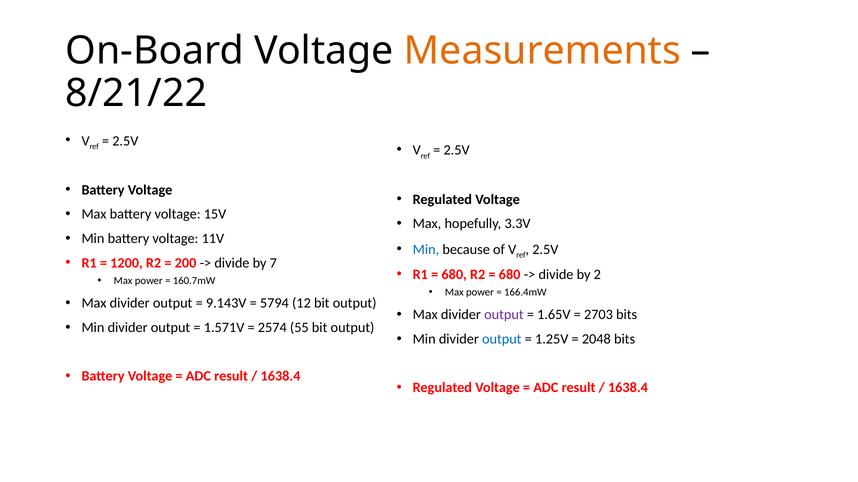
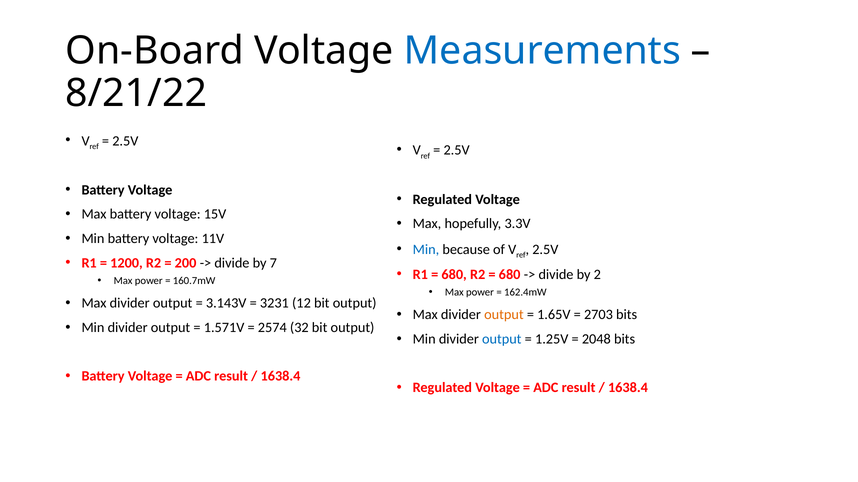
Measurements colour: orange -> blue
166.4mW: 166.4mW -> 162.4mW
9.143V: 9.143V -> 3.143V
5794: 5794 -> 3231
output at (504, 315) colour: purple -> orange
55: 55 -> 32
